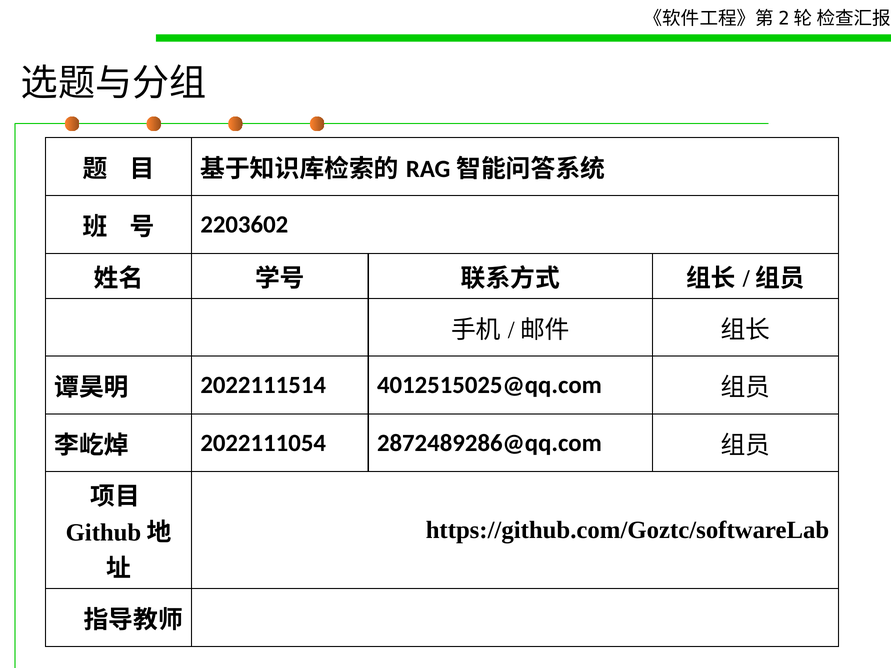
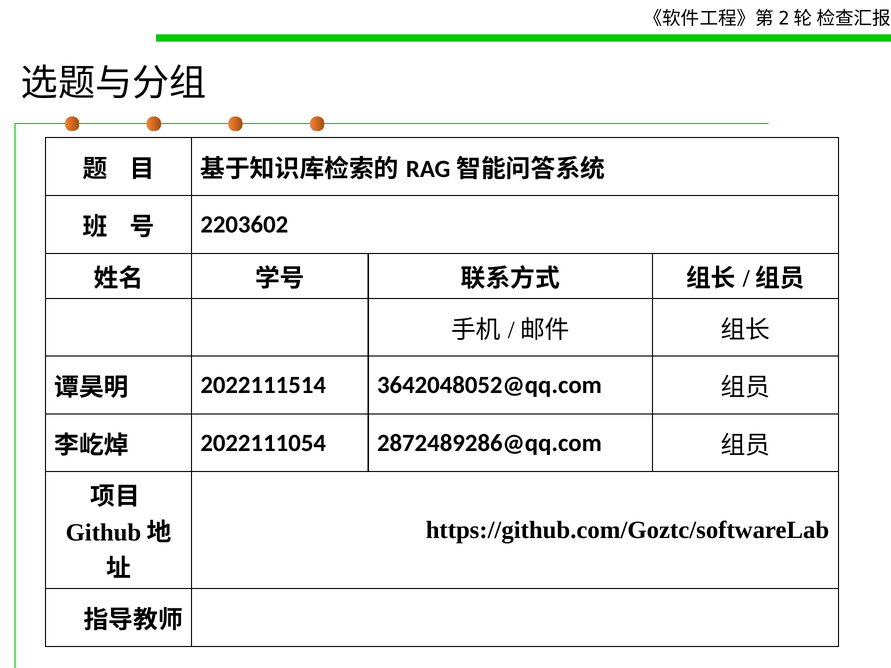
4012515025@qq.com: 4012515025@qq.com -> 3642048052@qq.com
